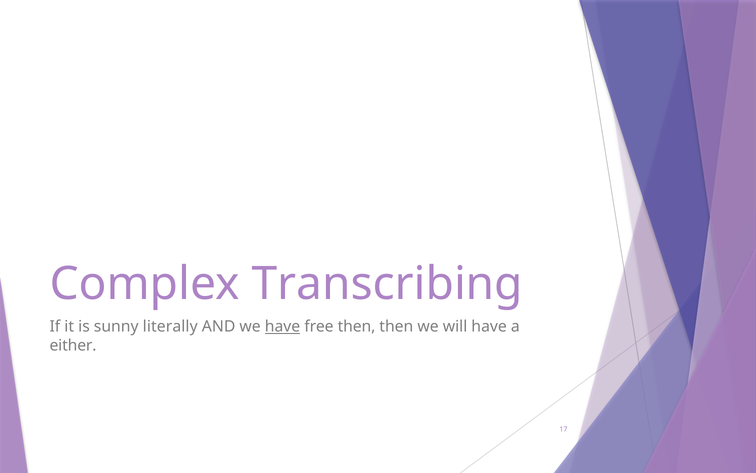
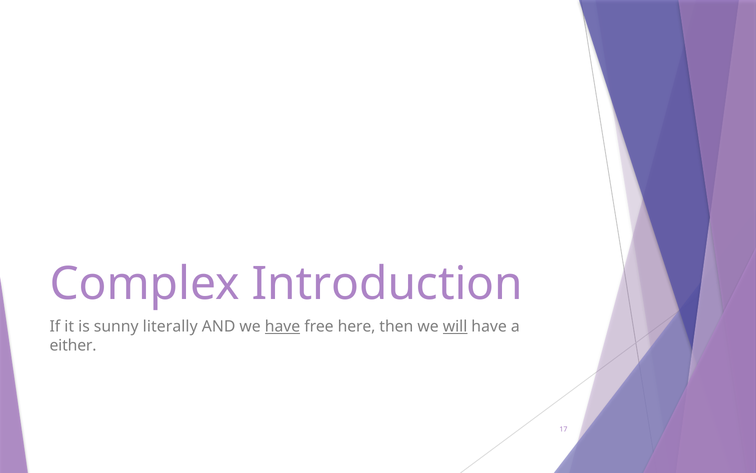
Transcribing: Transcribing -> Introduction
free then: then -> here
will underline: none -> present
